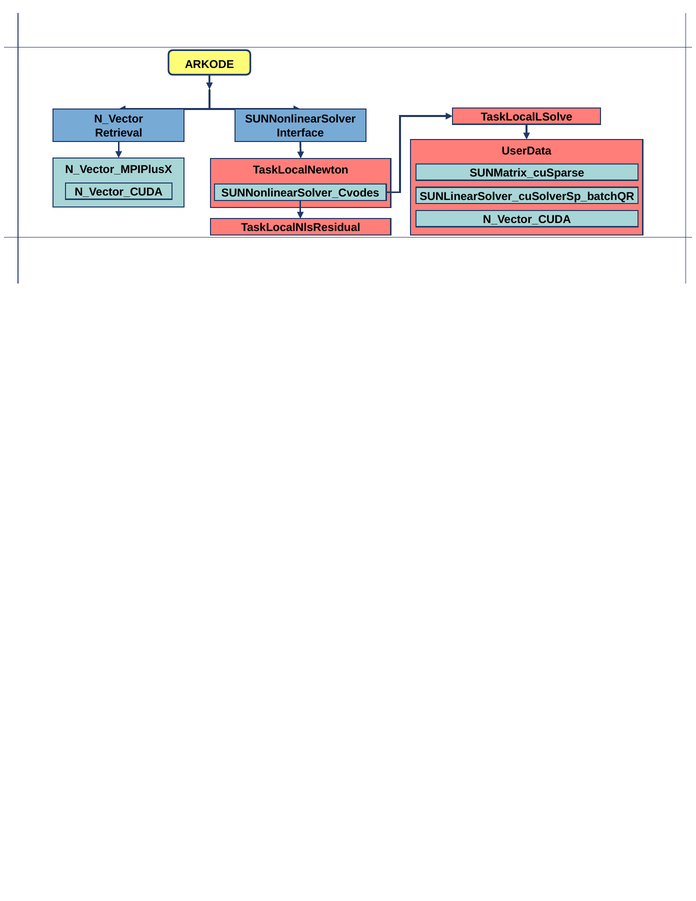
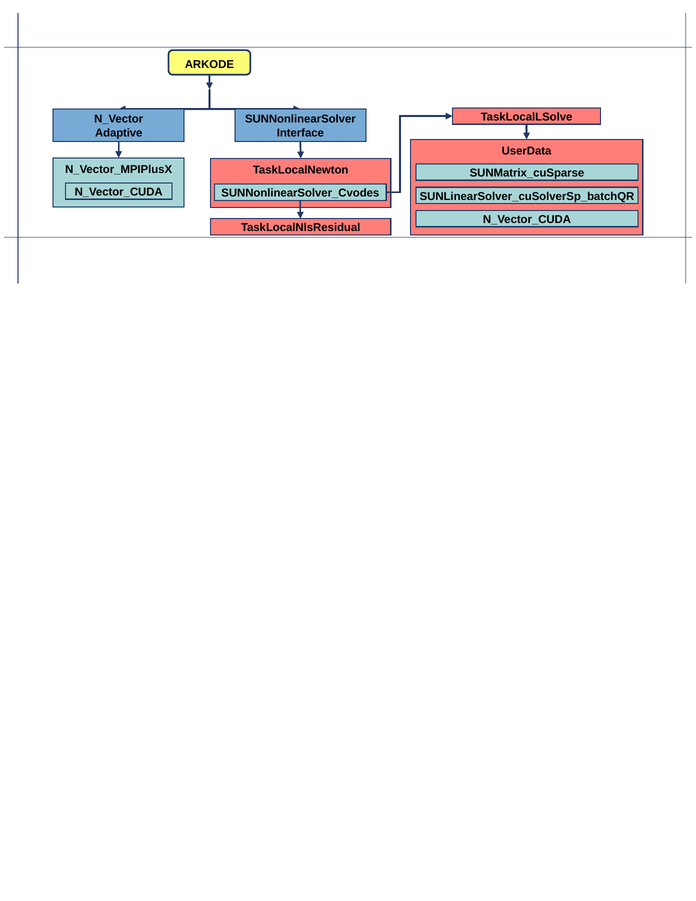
Retrieval: Retrieval -> Adaptive
